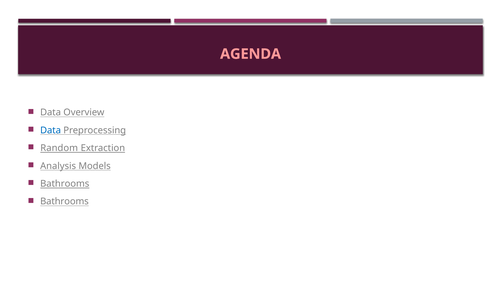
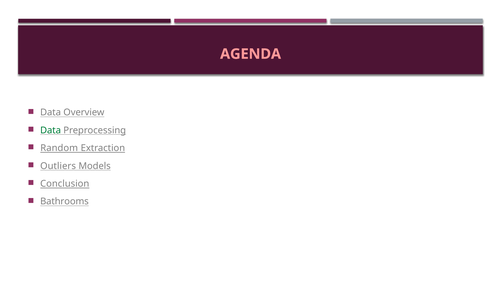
Data at (51, 130) colour: blue -> green
Analysis: Analysis -> Outliers
Bathrooms at (65, 184): Bathrooms -> Conclusion
